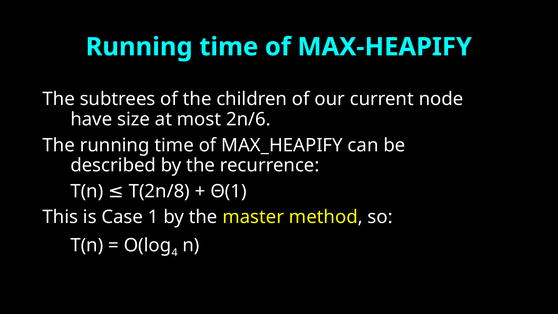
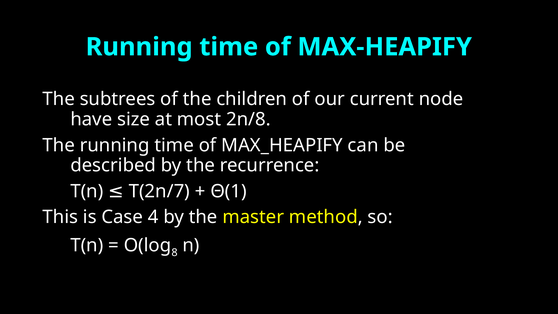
2n/6: 2n/6 -> 2n/8
T(2n/8: T(2n/8 -> T(2n/7
1: 1 -> 4
4: 4 -> 8
